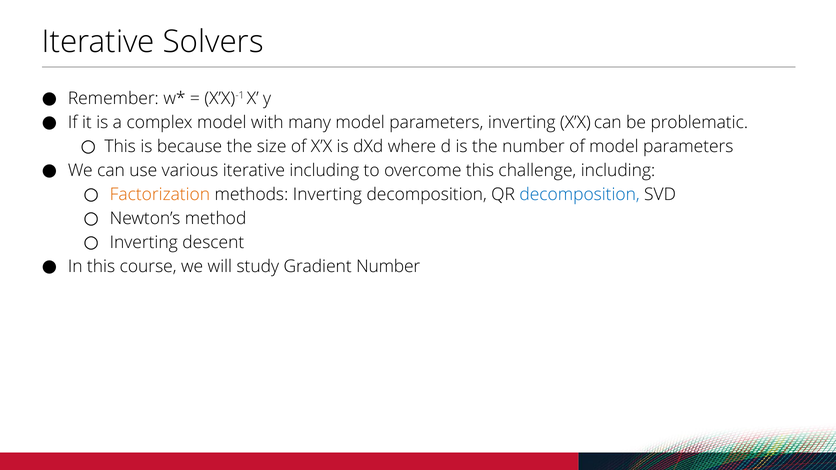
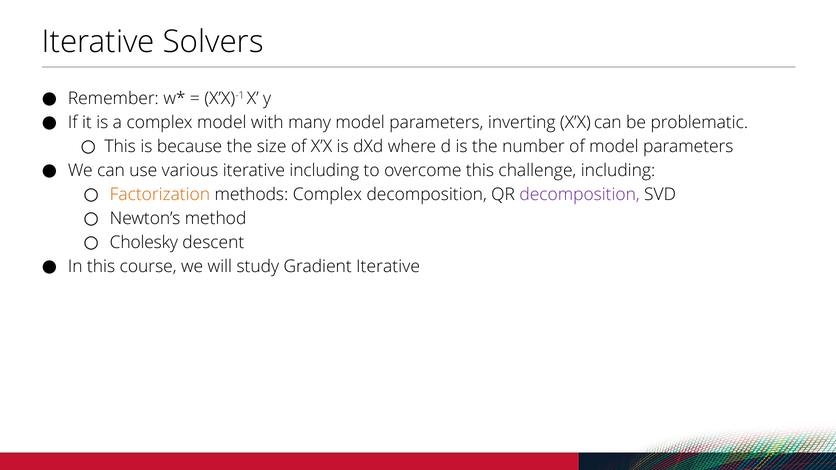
methods Inverting: Inverting -> Complex
decomposition at (580, 194) colour: blue -> purple
Inverting at (144, 243): Inverting -> Cholesky
Gradient Number: Number -> Iterative
